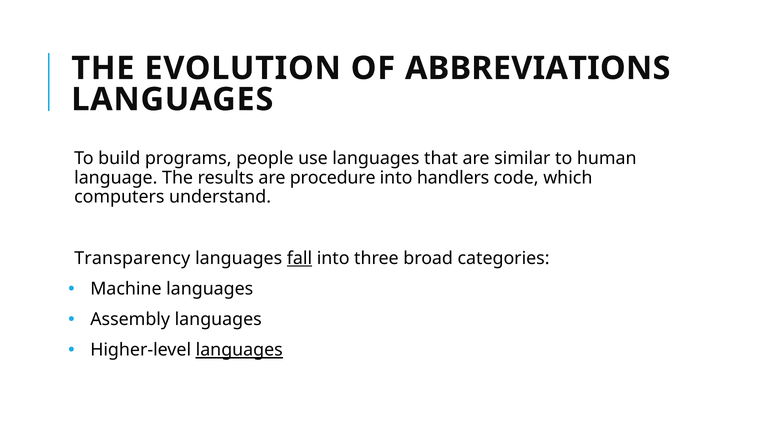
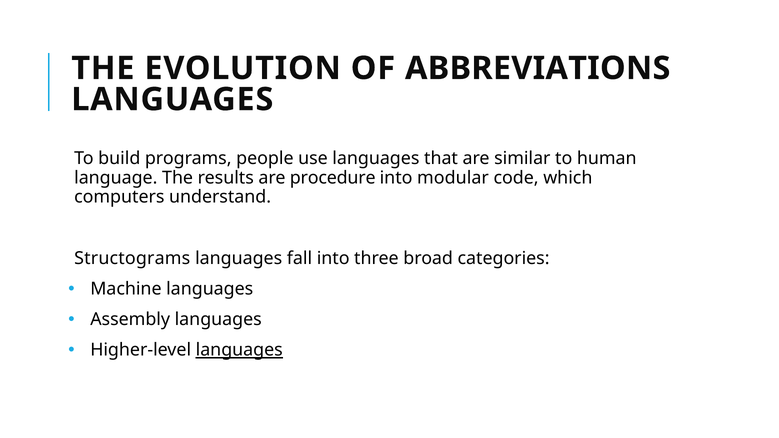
handlers: handlers -> modular
Transparency: Transparency -> Structograms
fall underline: present -> none
